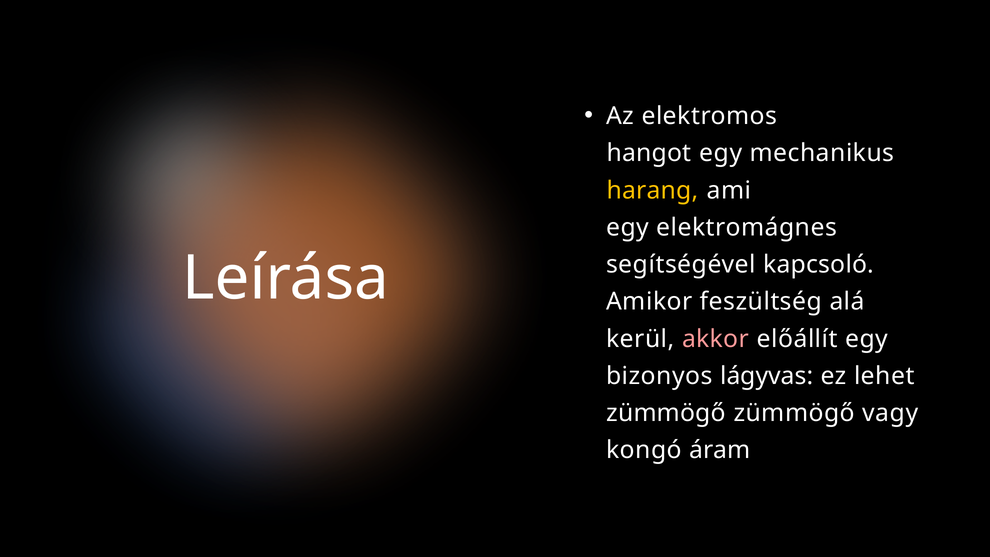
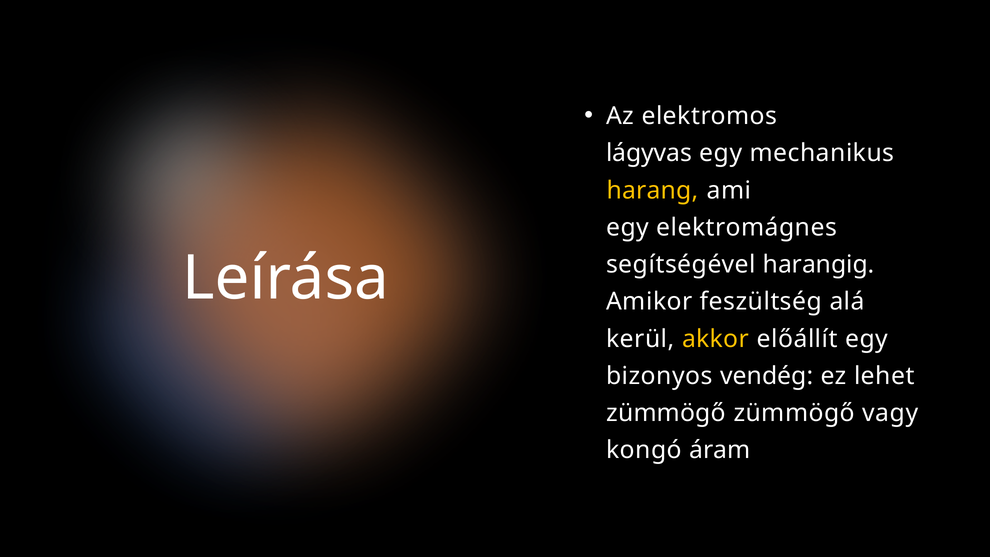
hangot: hangot -> lágyvas
kapcsoló: kapcsoló -> harangig
akkor colour: pink -> yellow
lágyvas: lágyvas -> vendég
